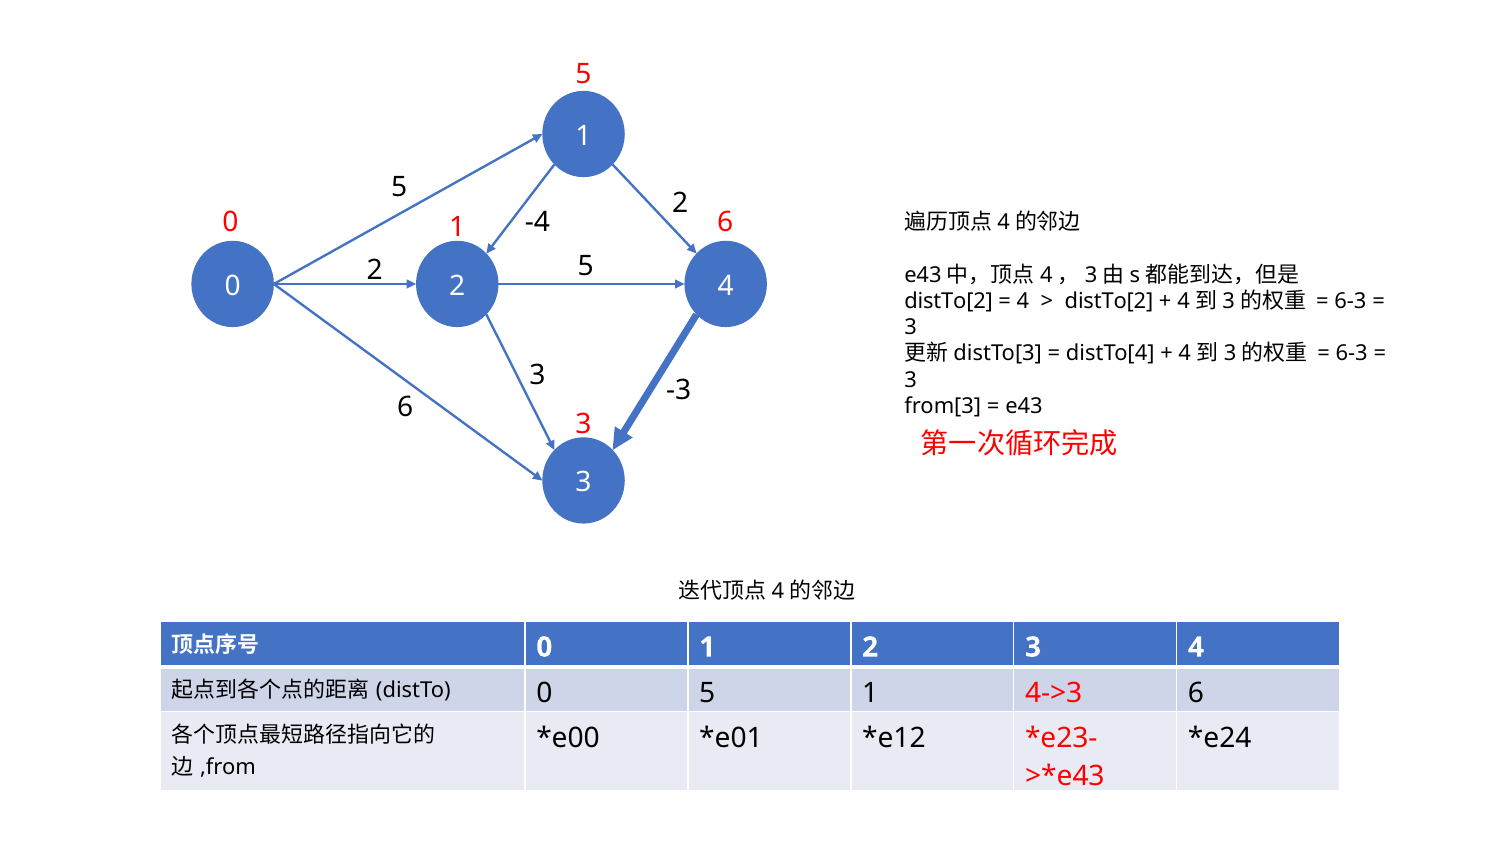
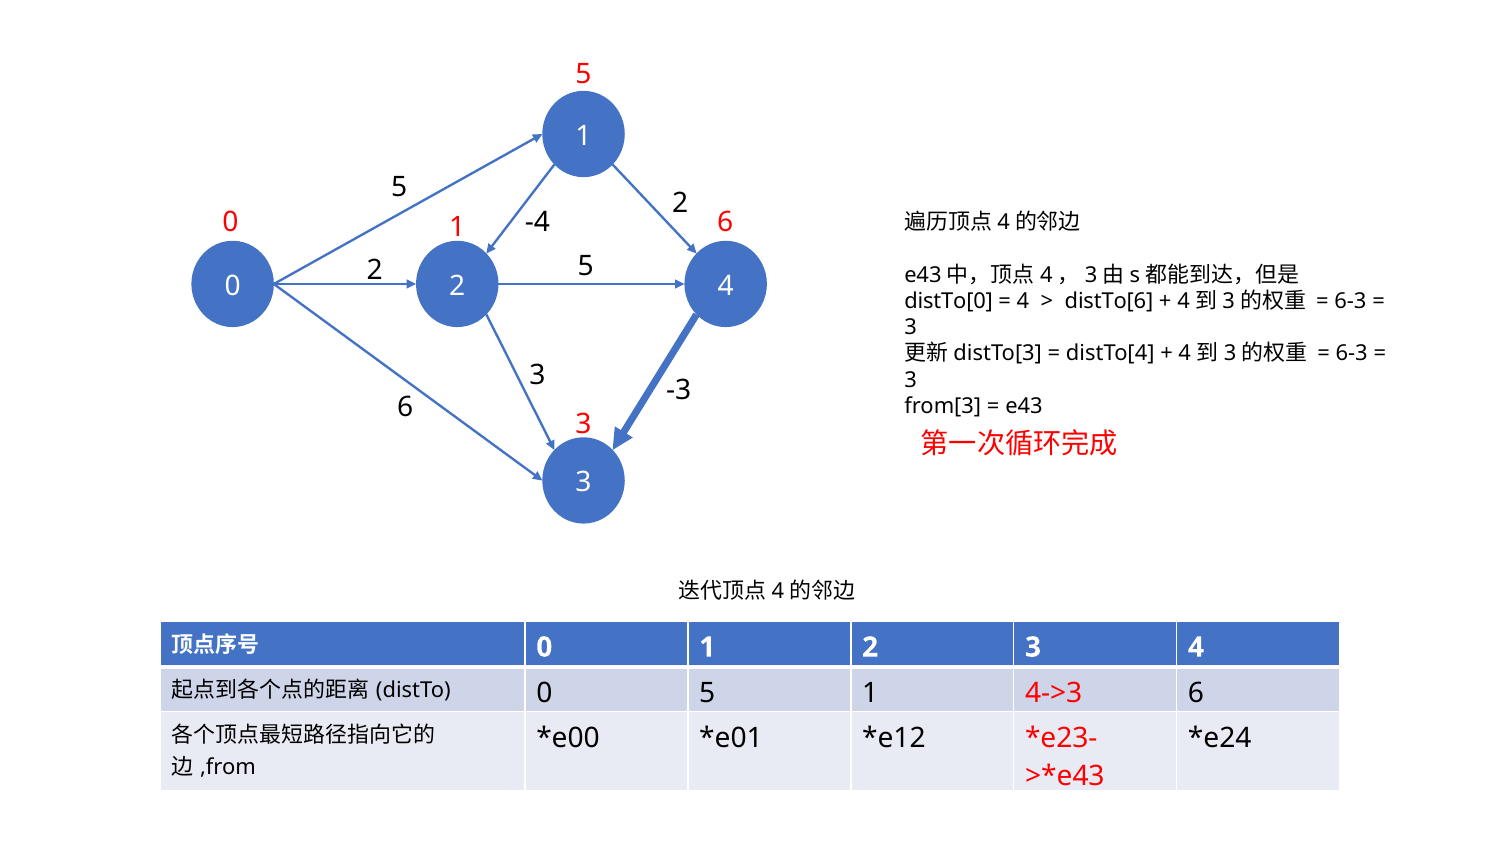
distTo[2 at (949, 301): distTo[2 -> distTo[0
distTo[2 at (1109, 301): distTo[2 -> distTo[6
